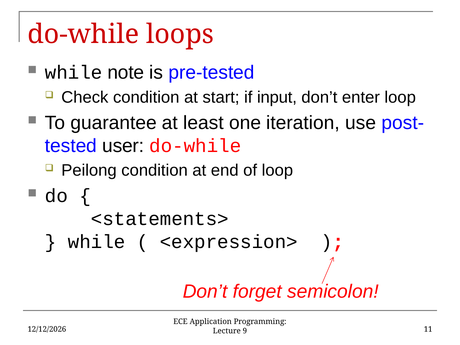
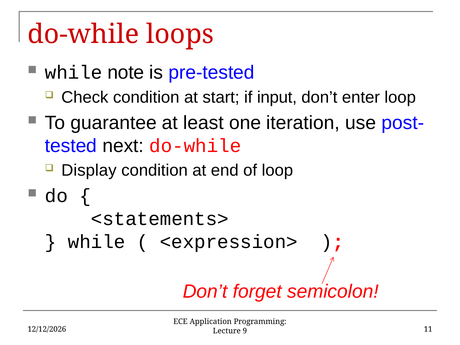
user: user -> next
Peilong: Peilong -> Display
